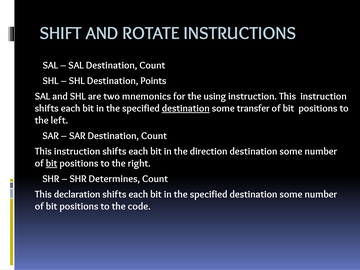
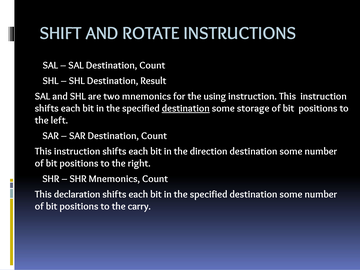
Points: Points -> Result
transfer: transfer -> storage
bit at (52, 163) underline: present -> none
SHR Determines: Determines -> Mnemonics
code: code -> carry
